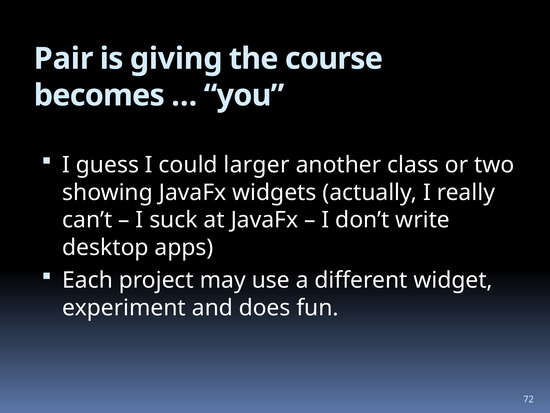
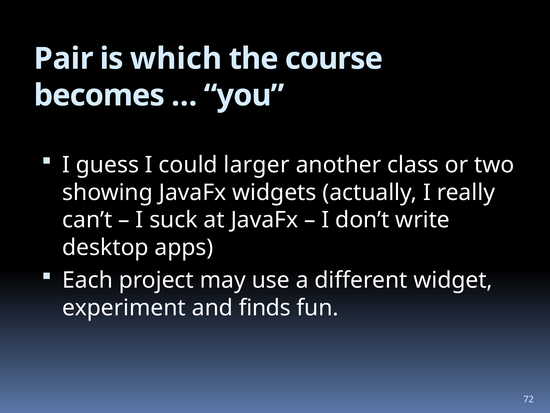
giving: giving -> which
does: does -> finds
